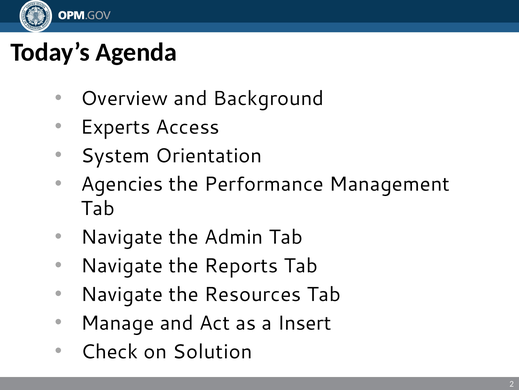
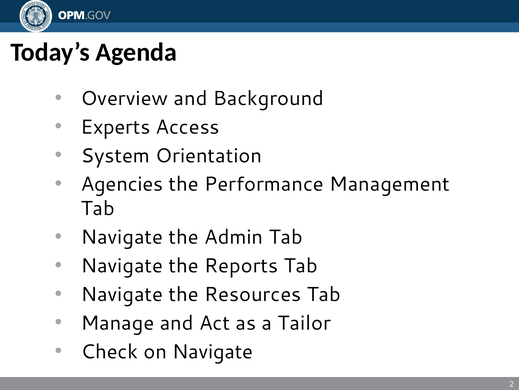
Insert: Insert -> Tailor
on Solution: Solution -> Navigate
